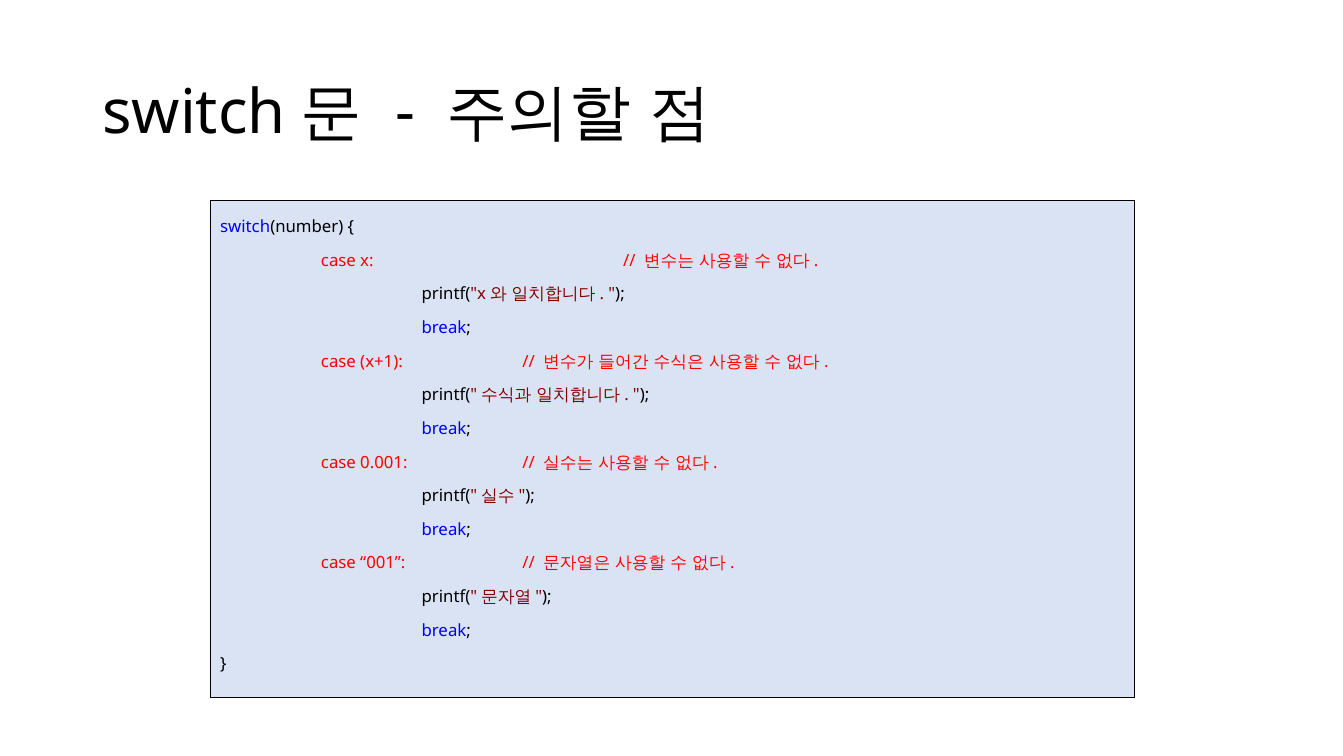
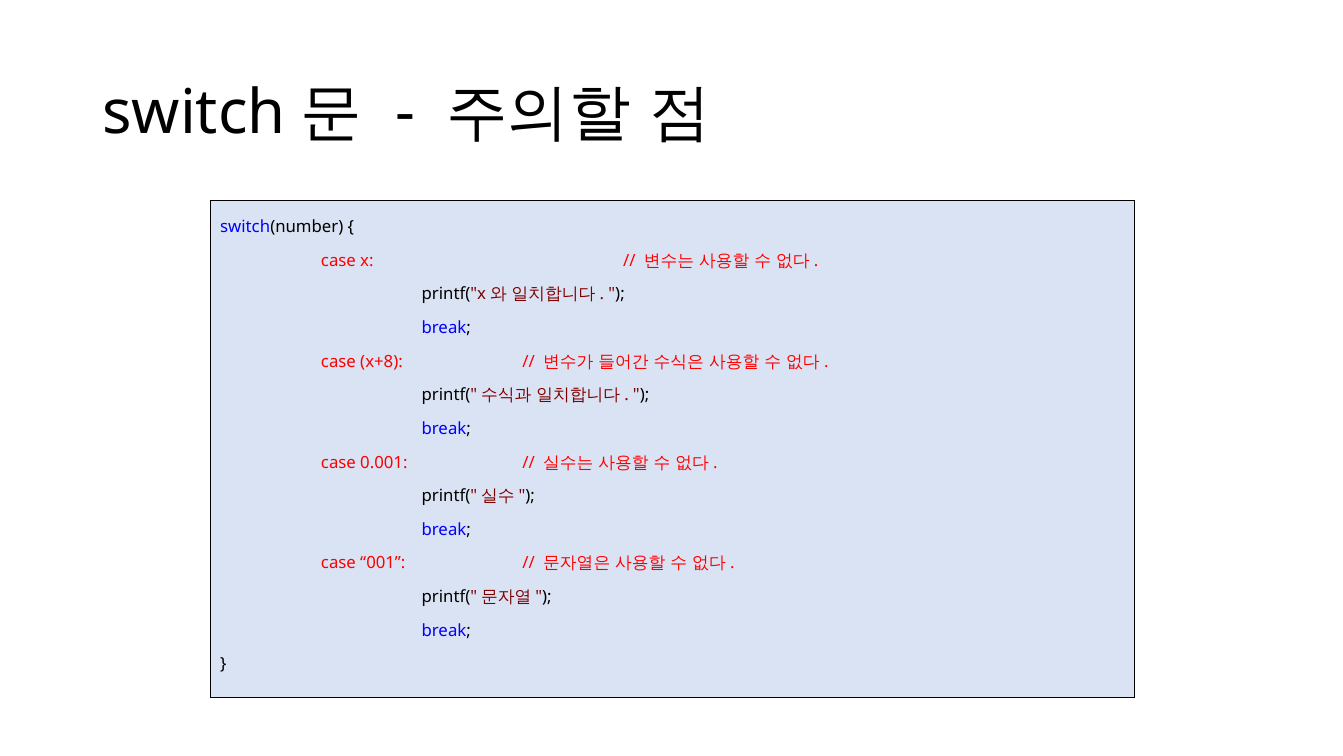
x+1: x+1 -> x+8
